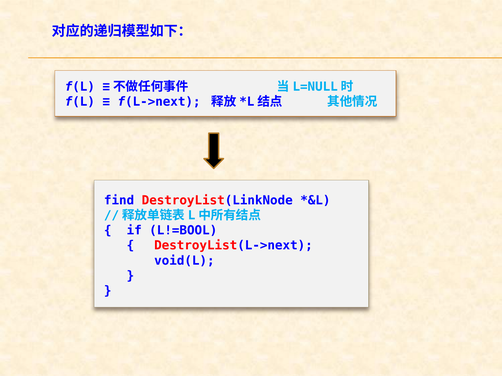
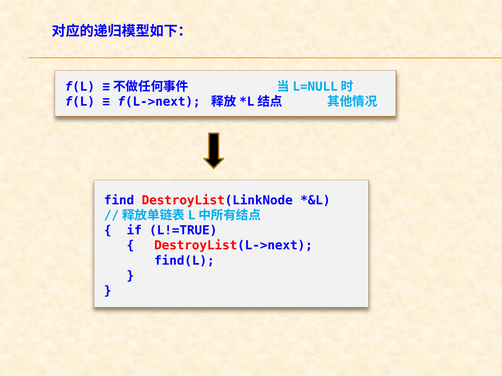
L!=BOOL: L!=BOOL -> L!=TRUE
void(L: void(L -> find(L
